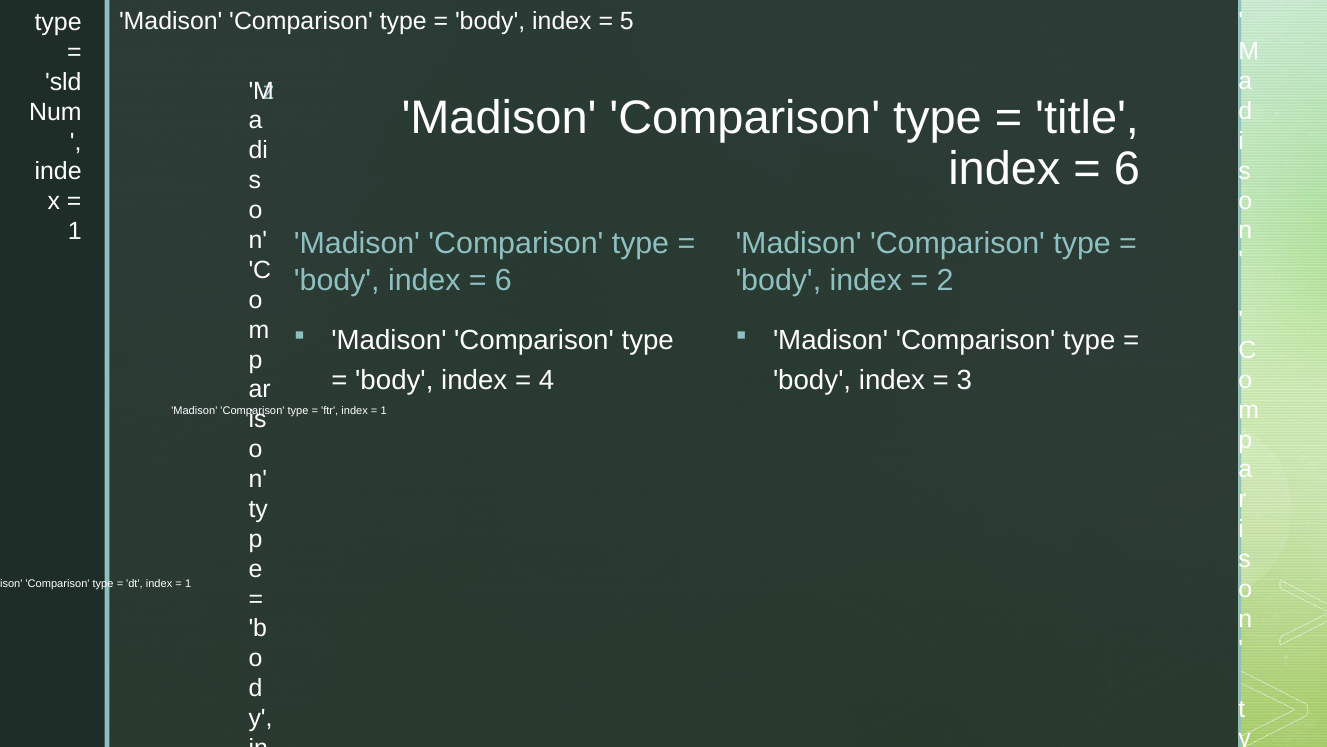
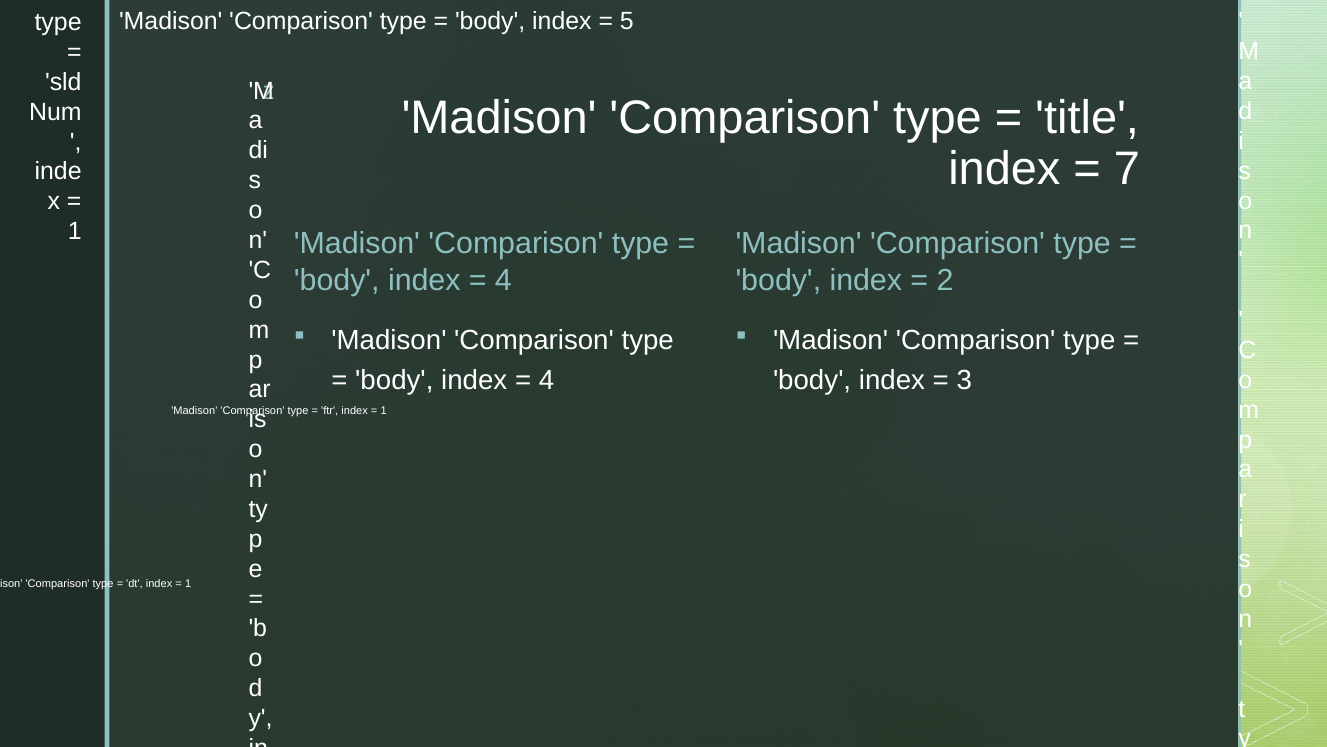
6 at (1127, 168): 6 -> 7
6 at (503, 280): 6 -> 4
